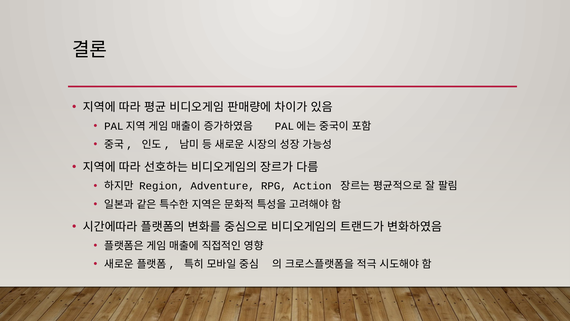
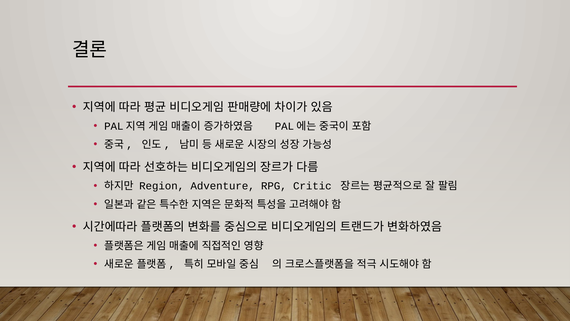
Action: Action -> Critic
